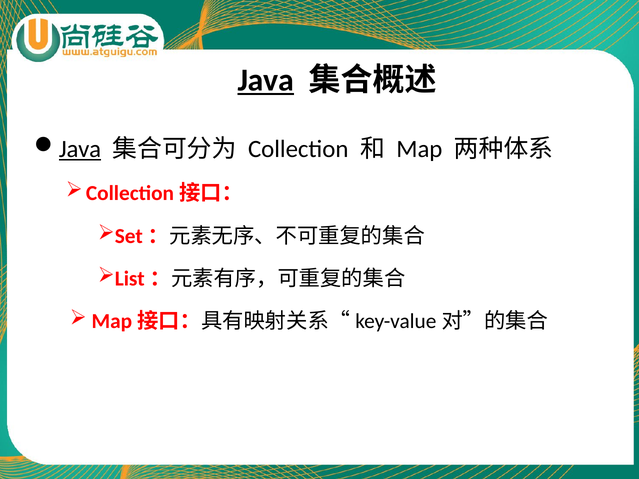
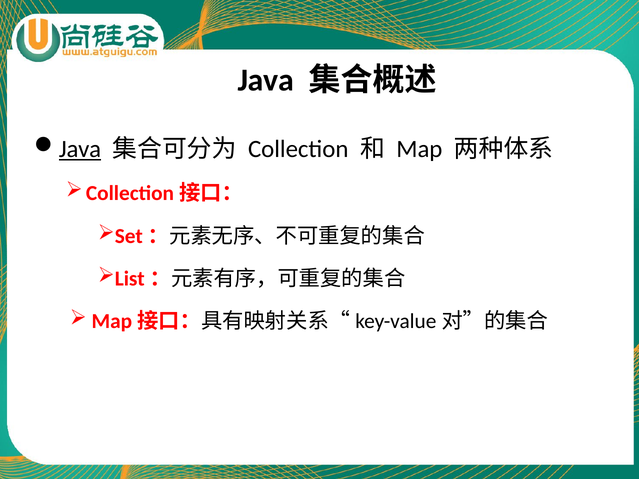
Java at (266, 80) underline: present -> none
